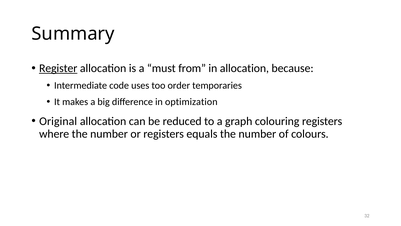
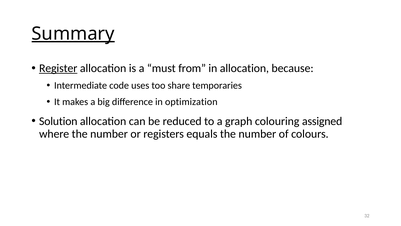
Summary underline: none -> present
order: order -> share
Original: Original -> Solution
colouring registers: registers -> assigned
